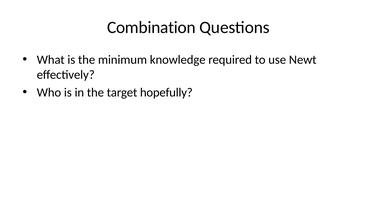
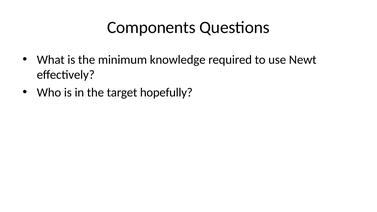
Combination: Combination -> Components
